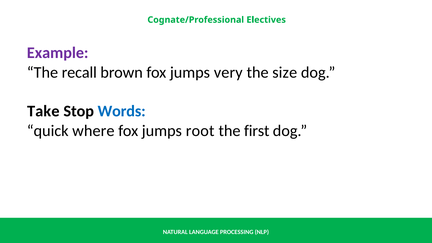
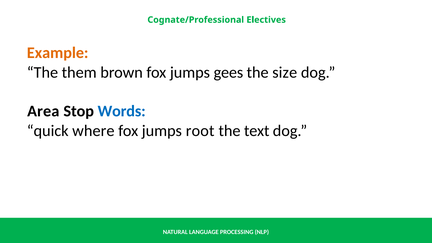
Example colour: purple -> orange
recall: recall -> them
very: very -> gees
Take: Take -> Area
first: first -> text
